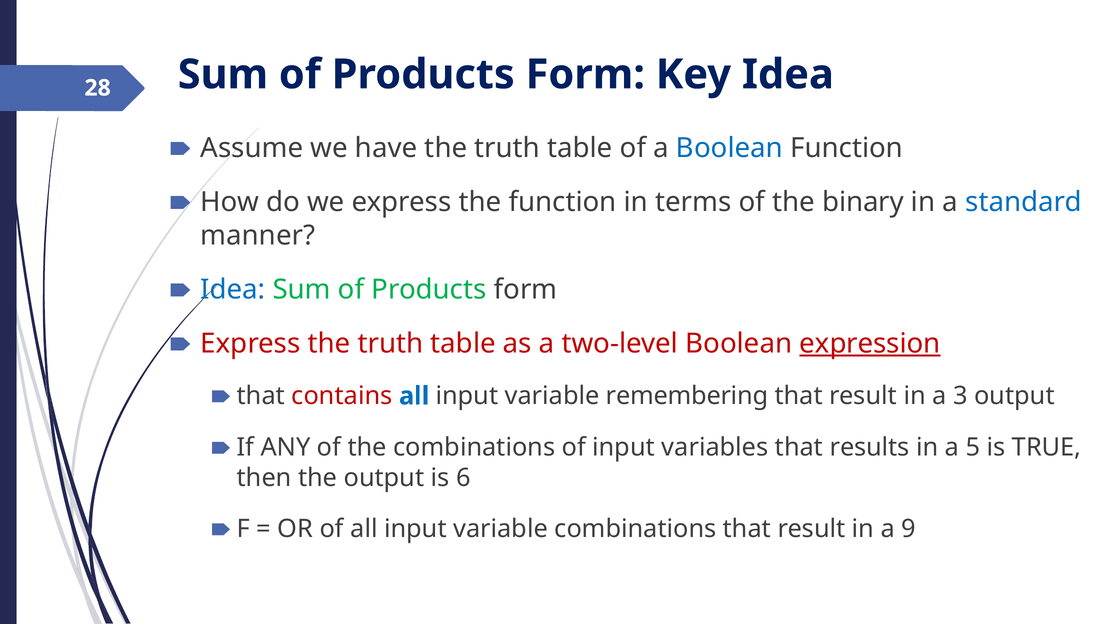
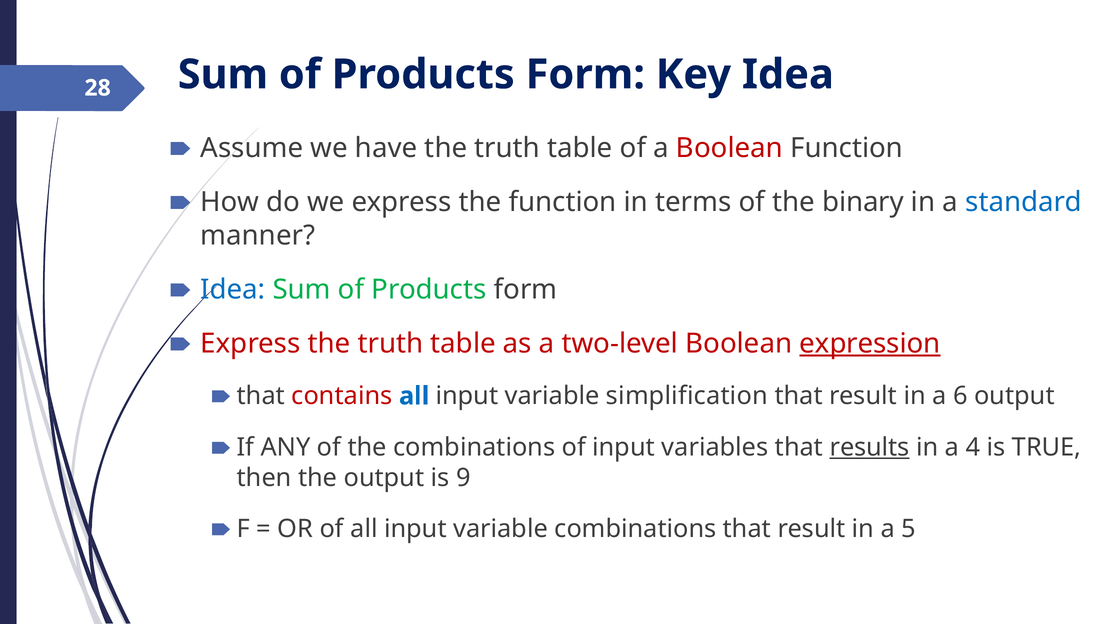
Boolean at (729, 148) colour: blue -> red
remembering: remembering -> simplification
3: 3 -> 6
results underline: none -> present
5: 5 -> 4
6: 6 -> 9
9: 9 -> 5
